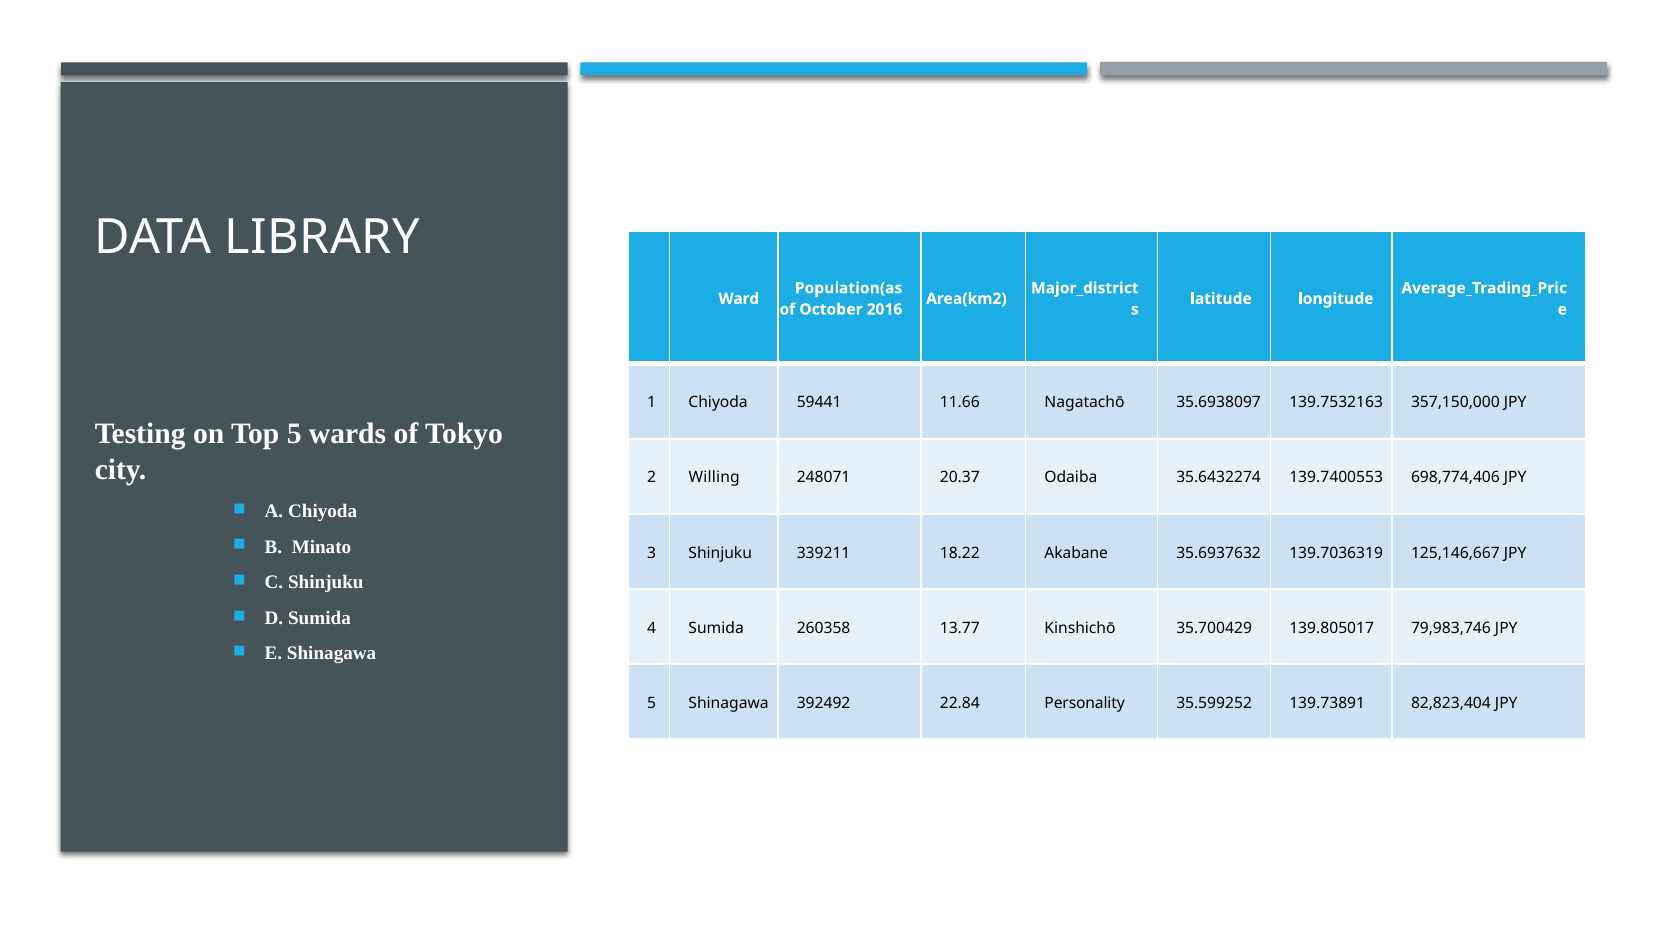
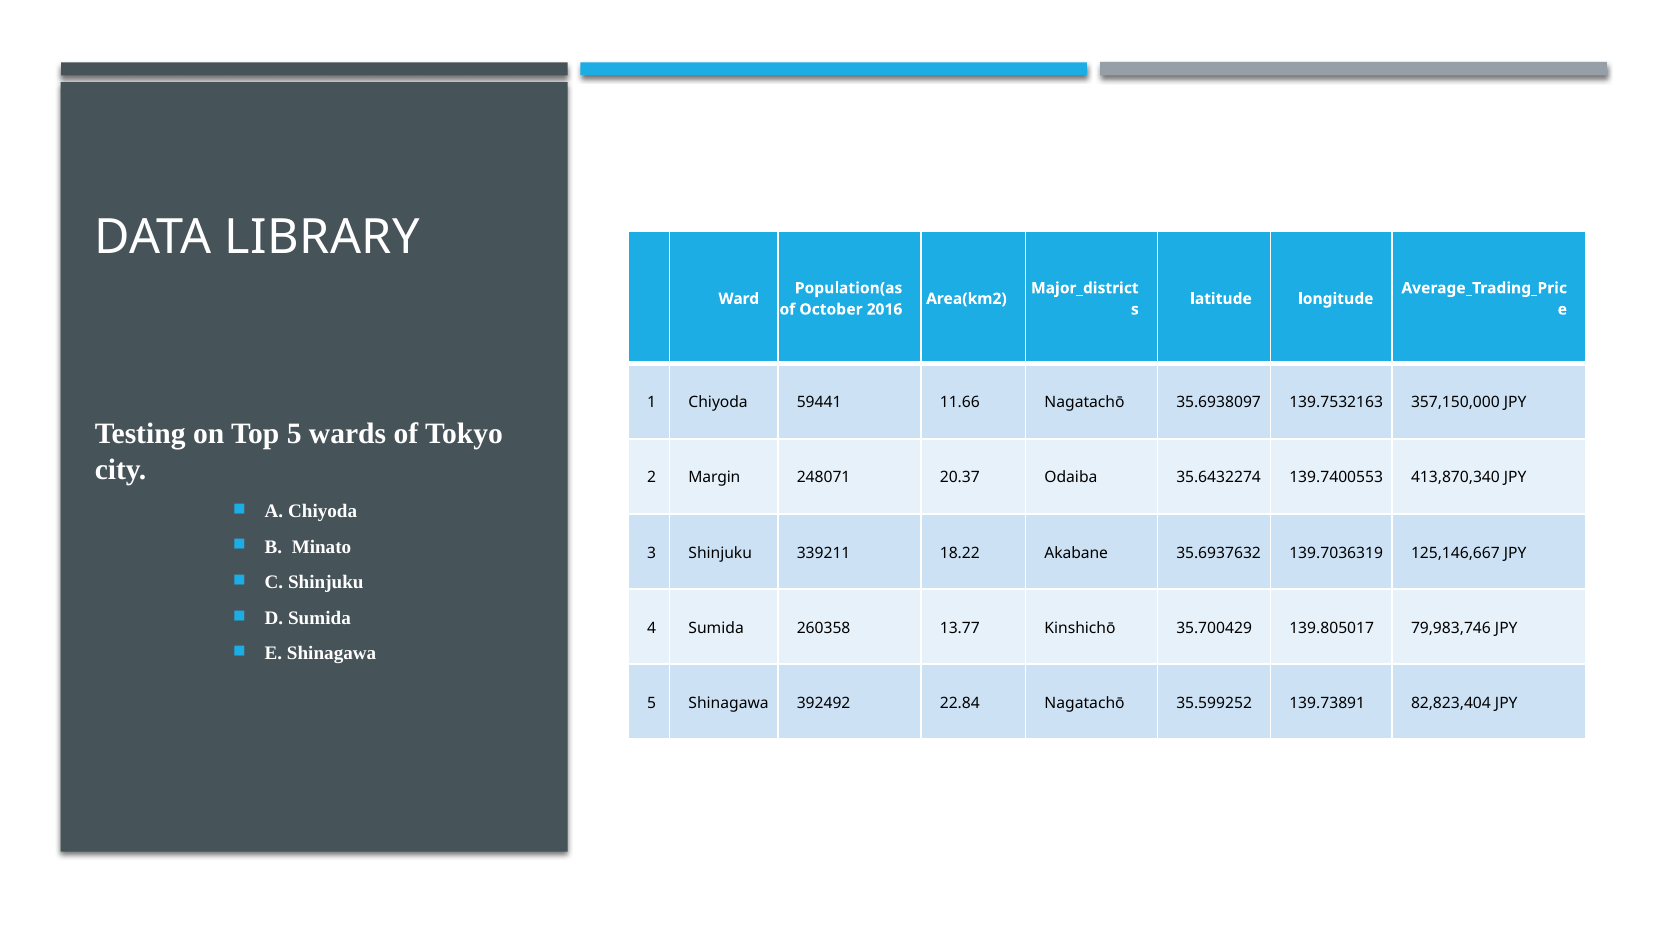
Willing: Willing -> Margin
698,774,406: 698,774,406 -> 413,870,340
22.84 Personality: Personality -> Nagatachō
